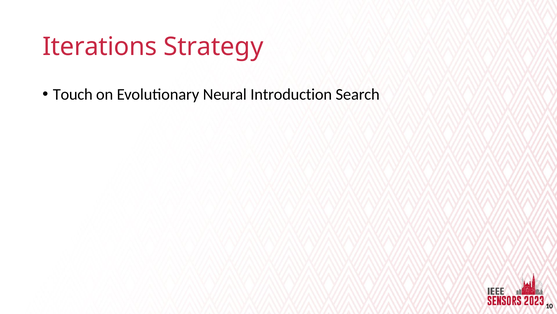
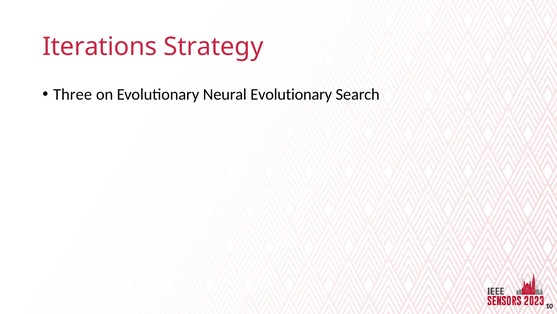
Touch: Touch -> Three
Neural Introduction: Introduction -> Evolutionary
